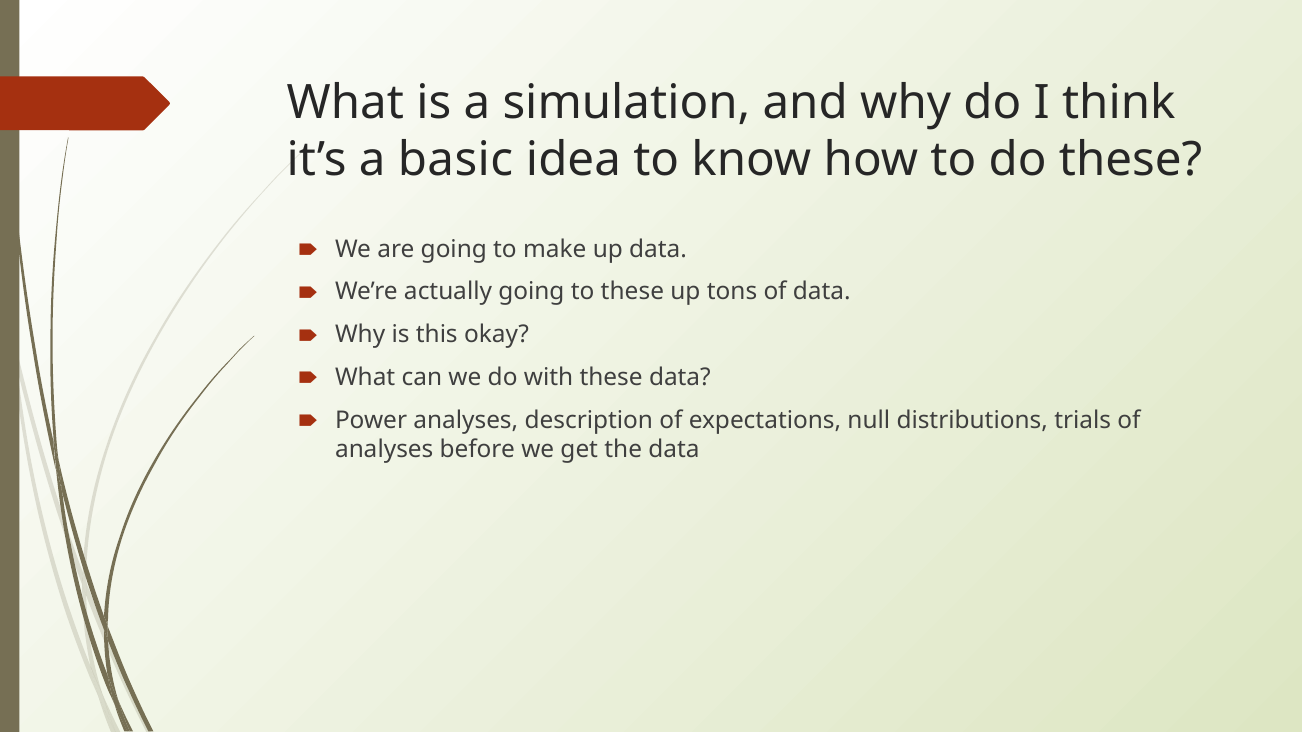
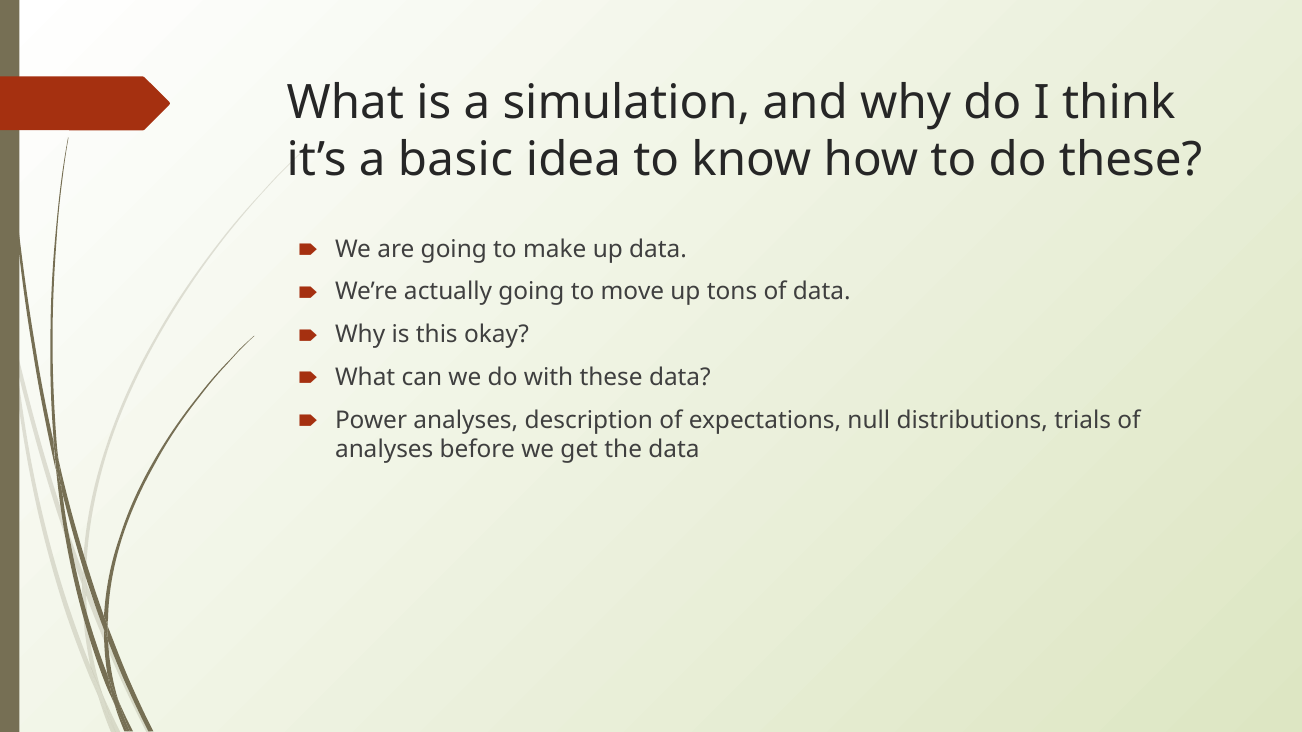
to these: these -> move
